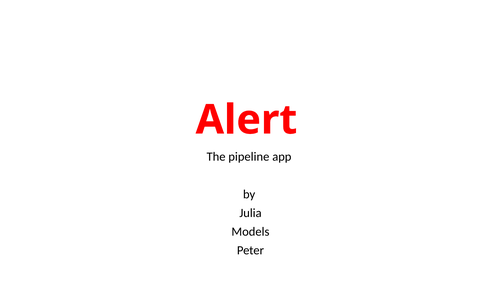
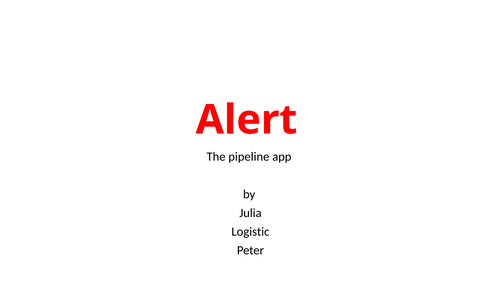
Models: Models -> Logistic
